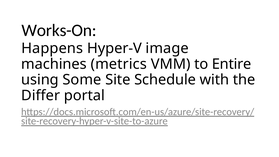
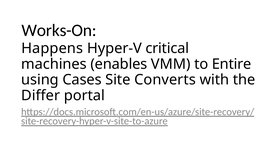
image: image -> critical
metrics: metrics -> enables
Some: Some -> Cases
Schedule: Schedule -> Converts
